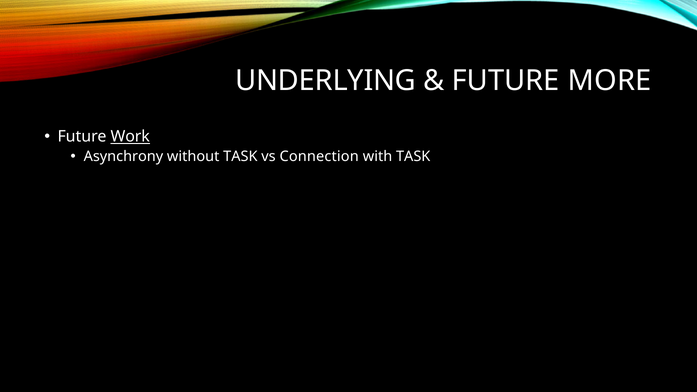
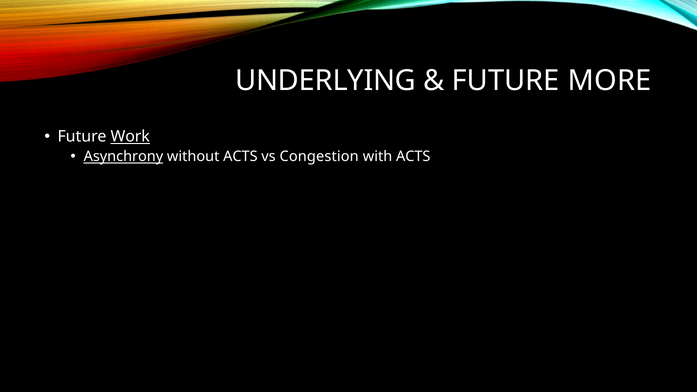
Asynchrony underline: none -> present
without TASK: TASK -> ACTS
Connection: Connection -> Congestion
with TASK: TASK -> ACTS
